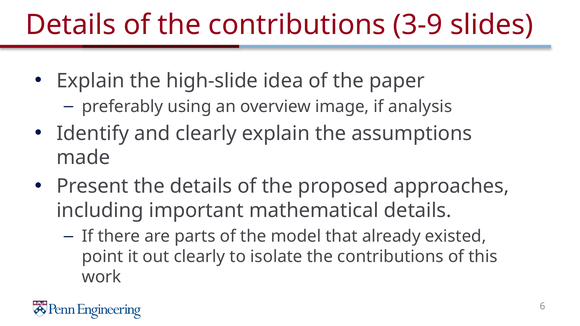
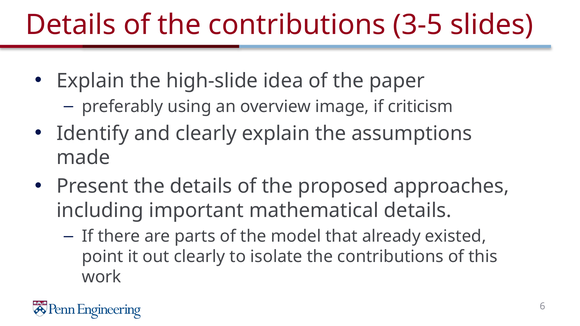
3-9: 3-9 -> 3-5
analysis: analysis -> criticism
